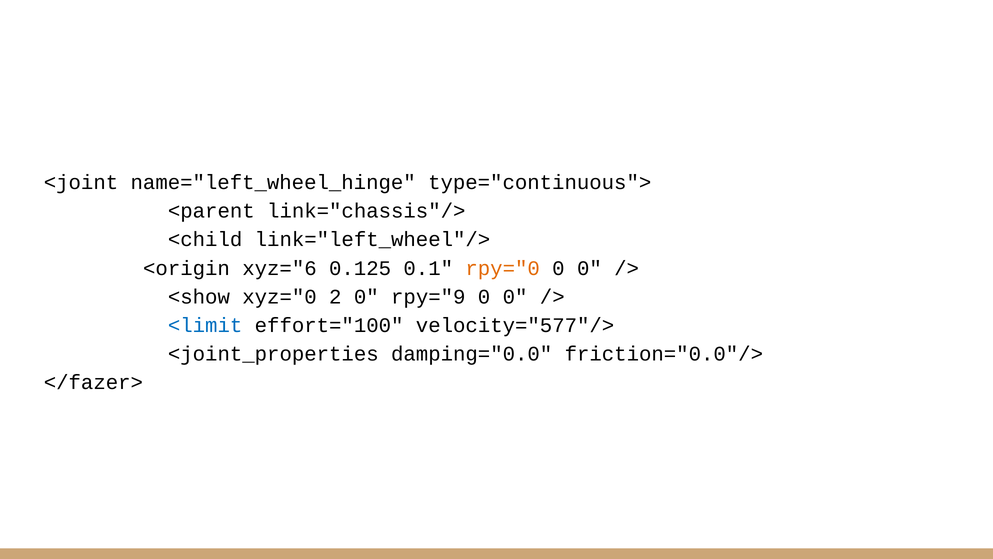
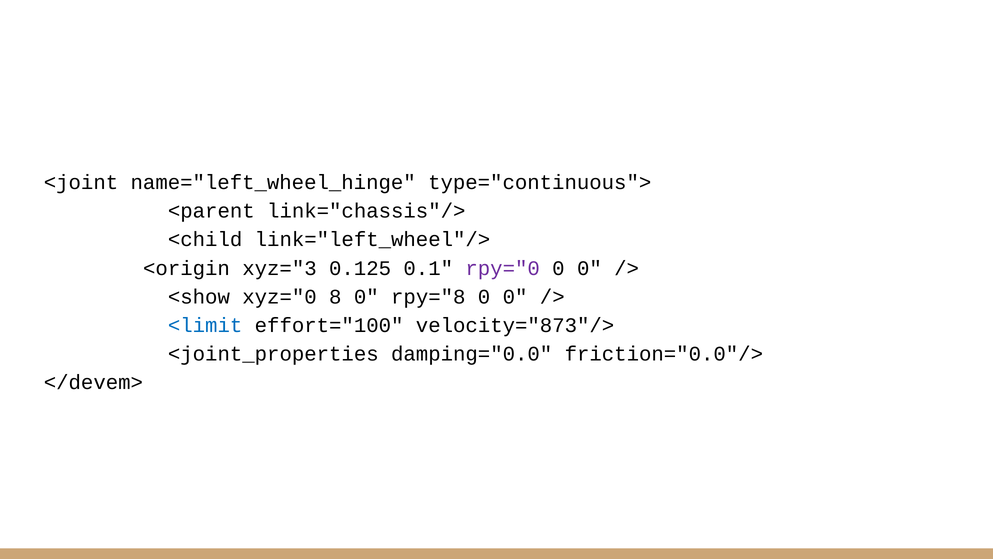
xyz="6: xyz="6 -> xyz="3
rpy="0 colour: orange -> purple
2: 2 -> 8
rpy="9: rpy="9 -> rpy="8
velocity="577"/>: velocity="577"/> -> velocity="873"/>
</fazer>: </fazer> -> </devem>
